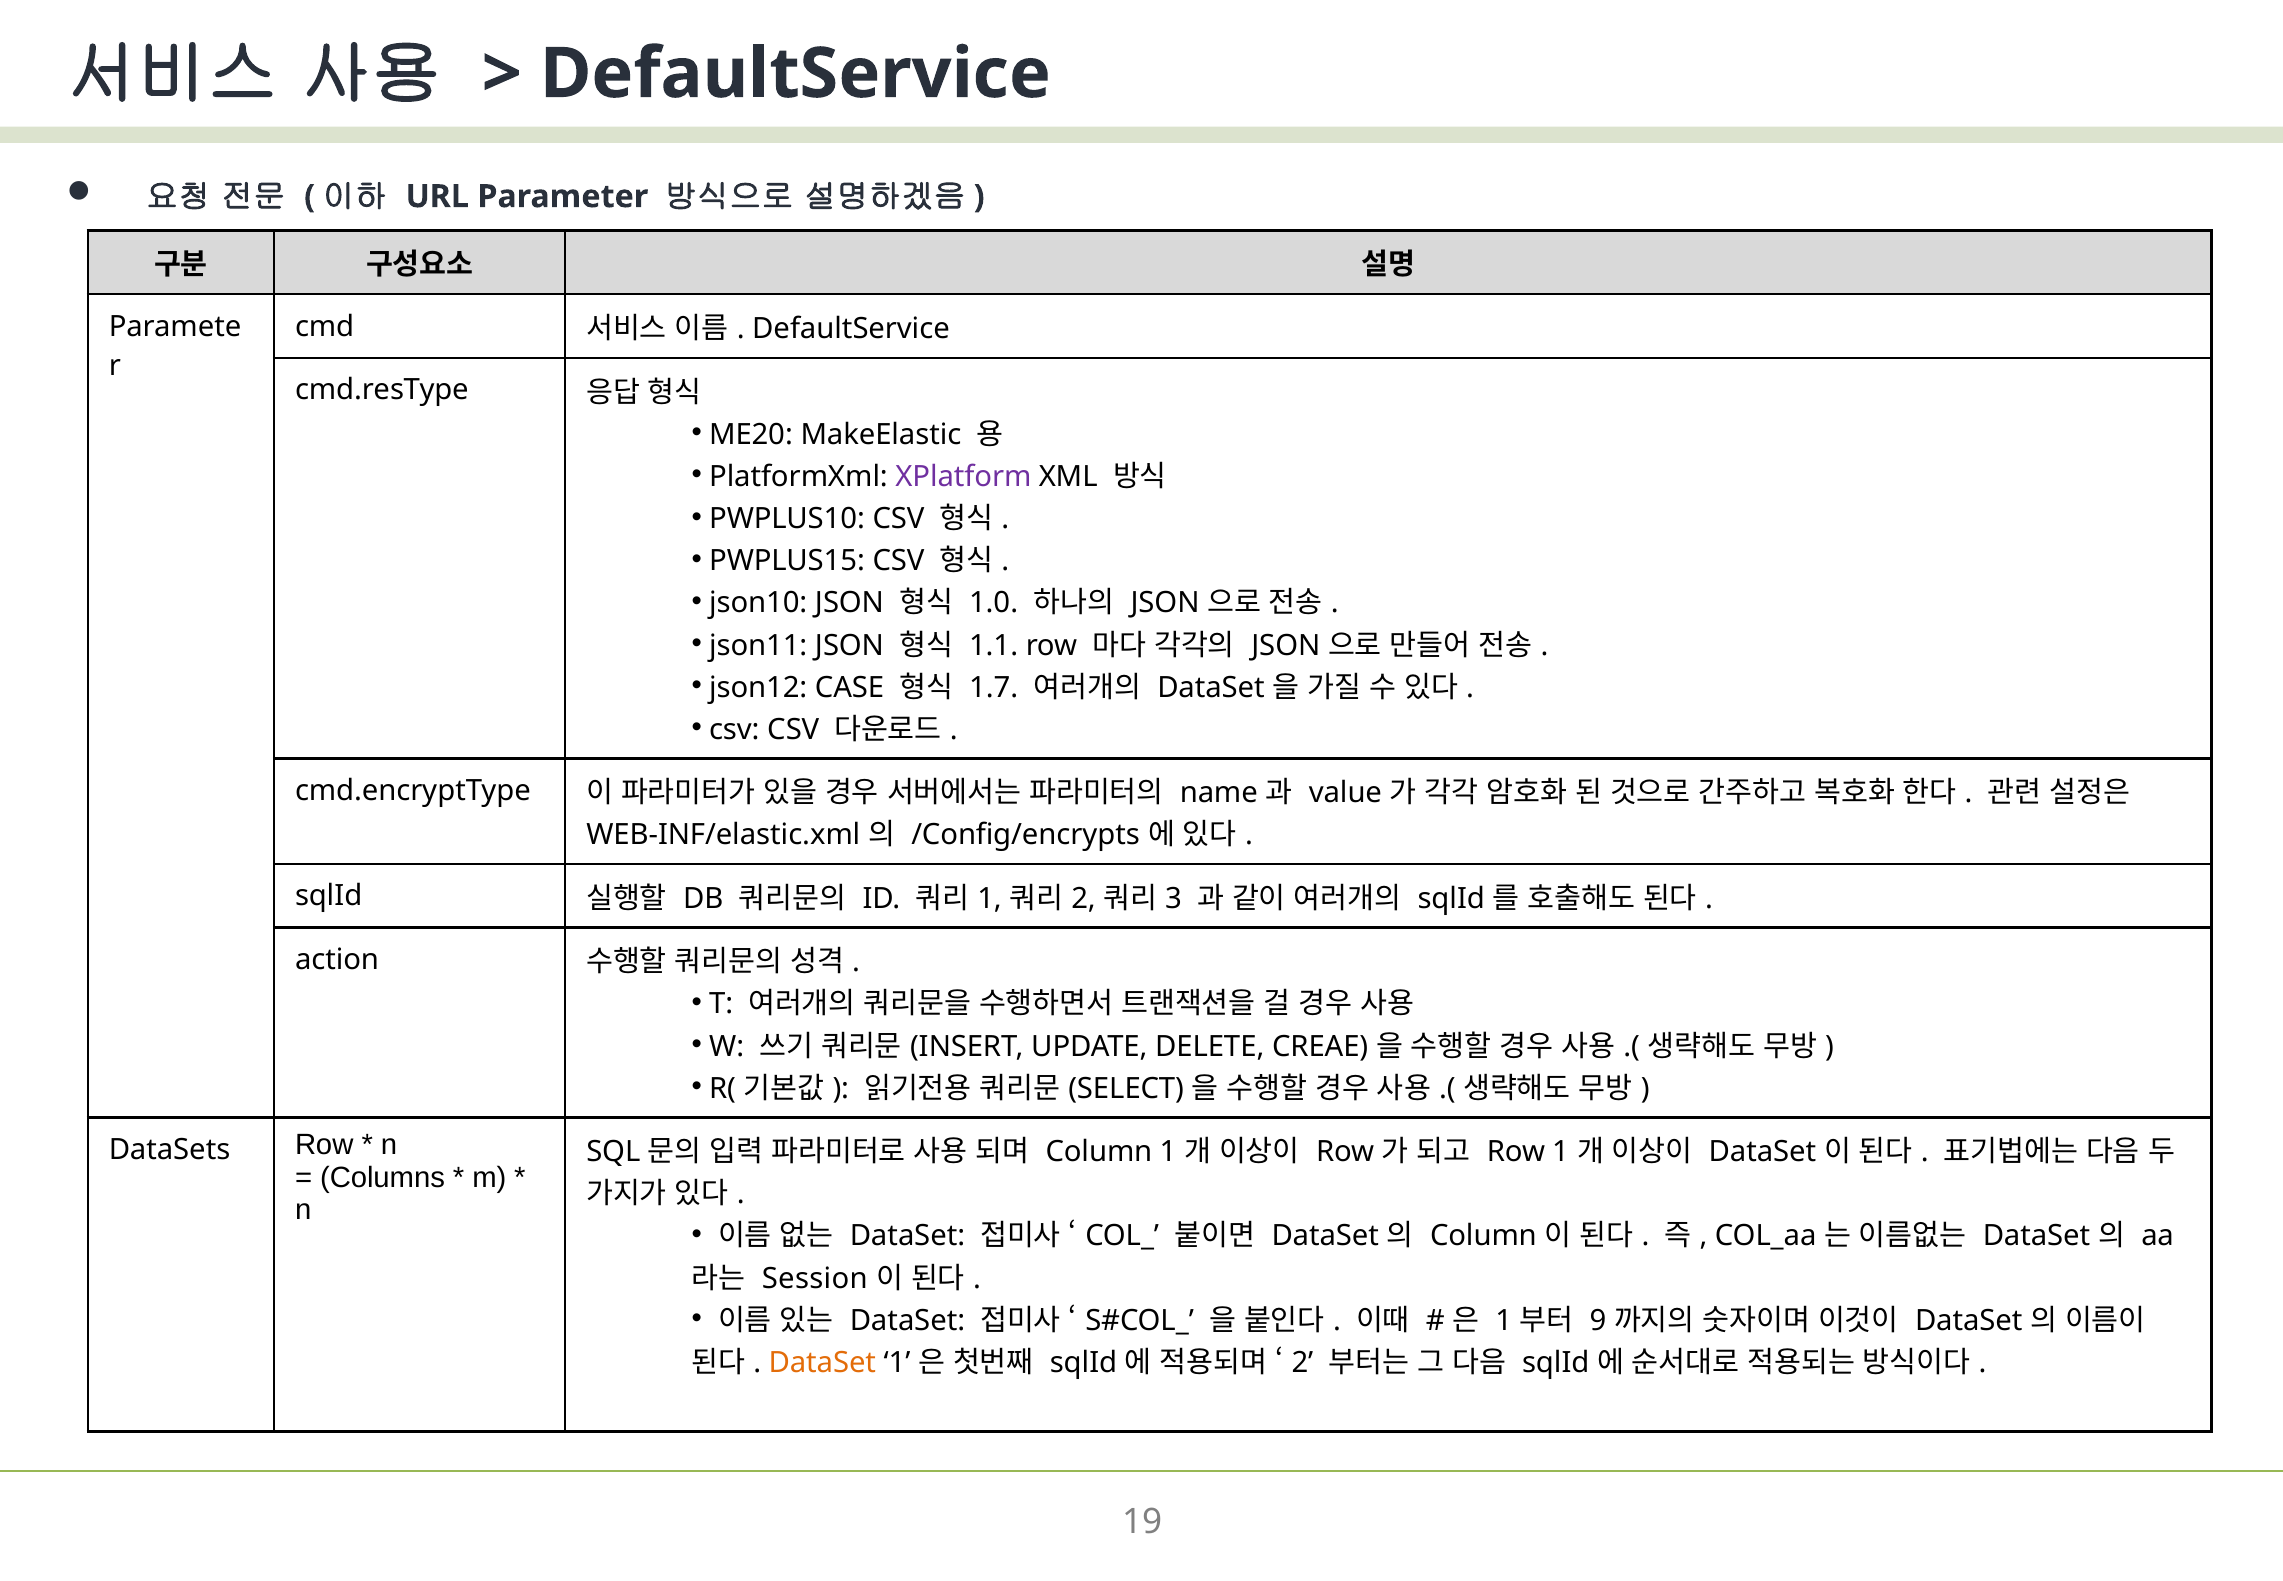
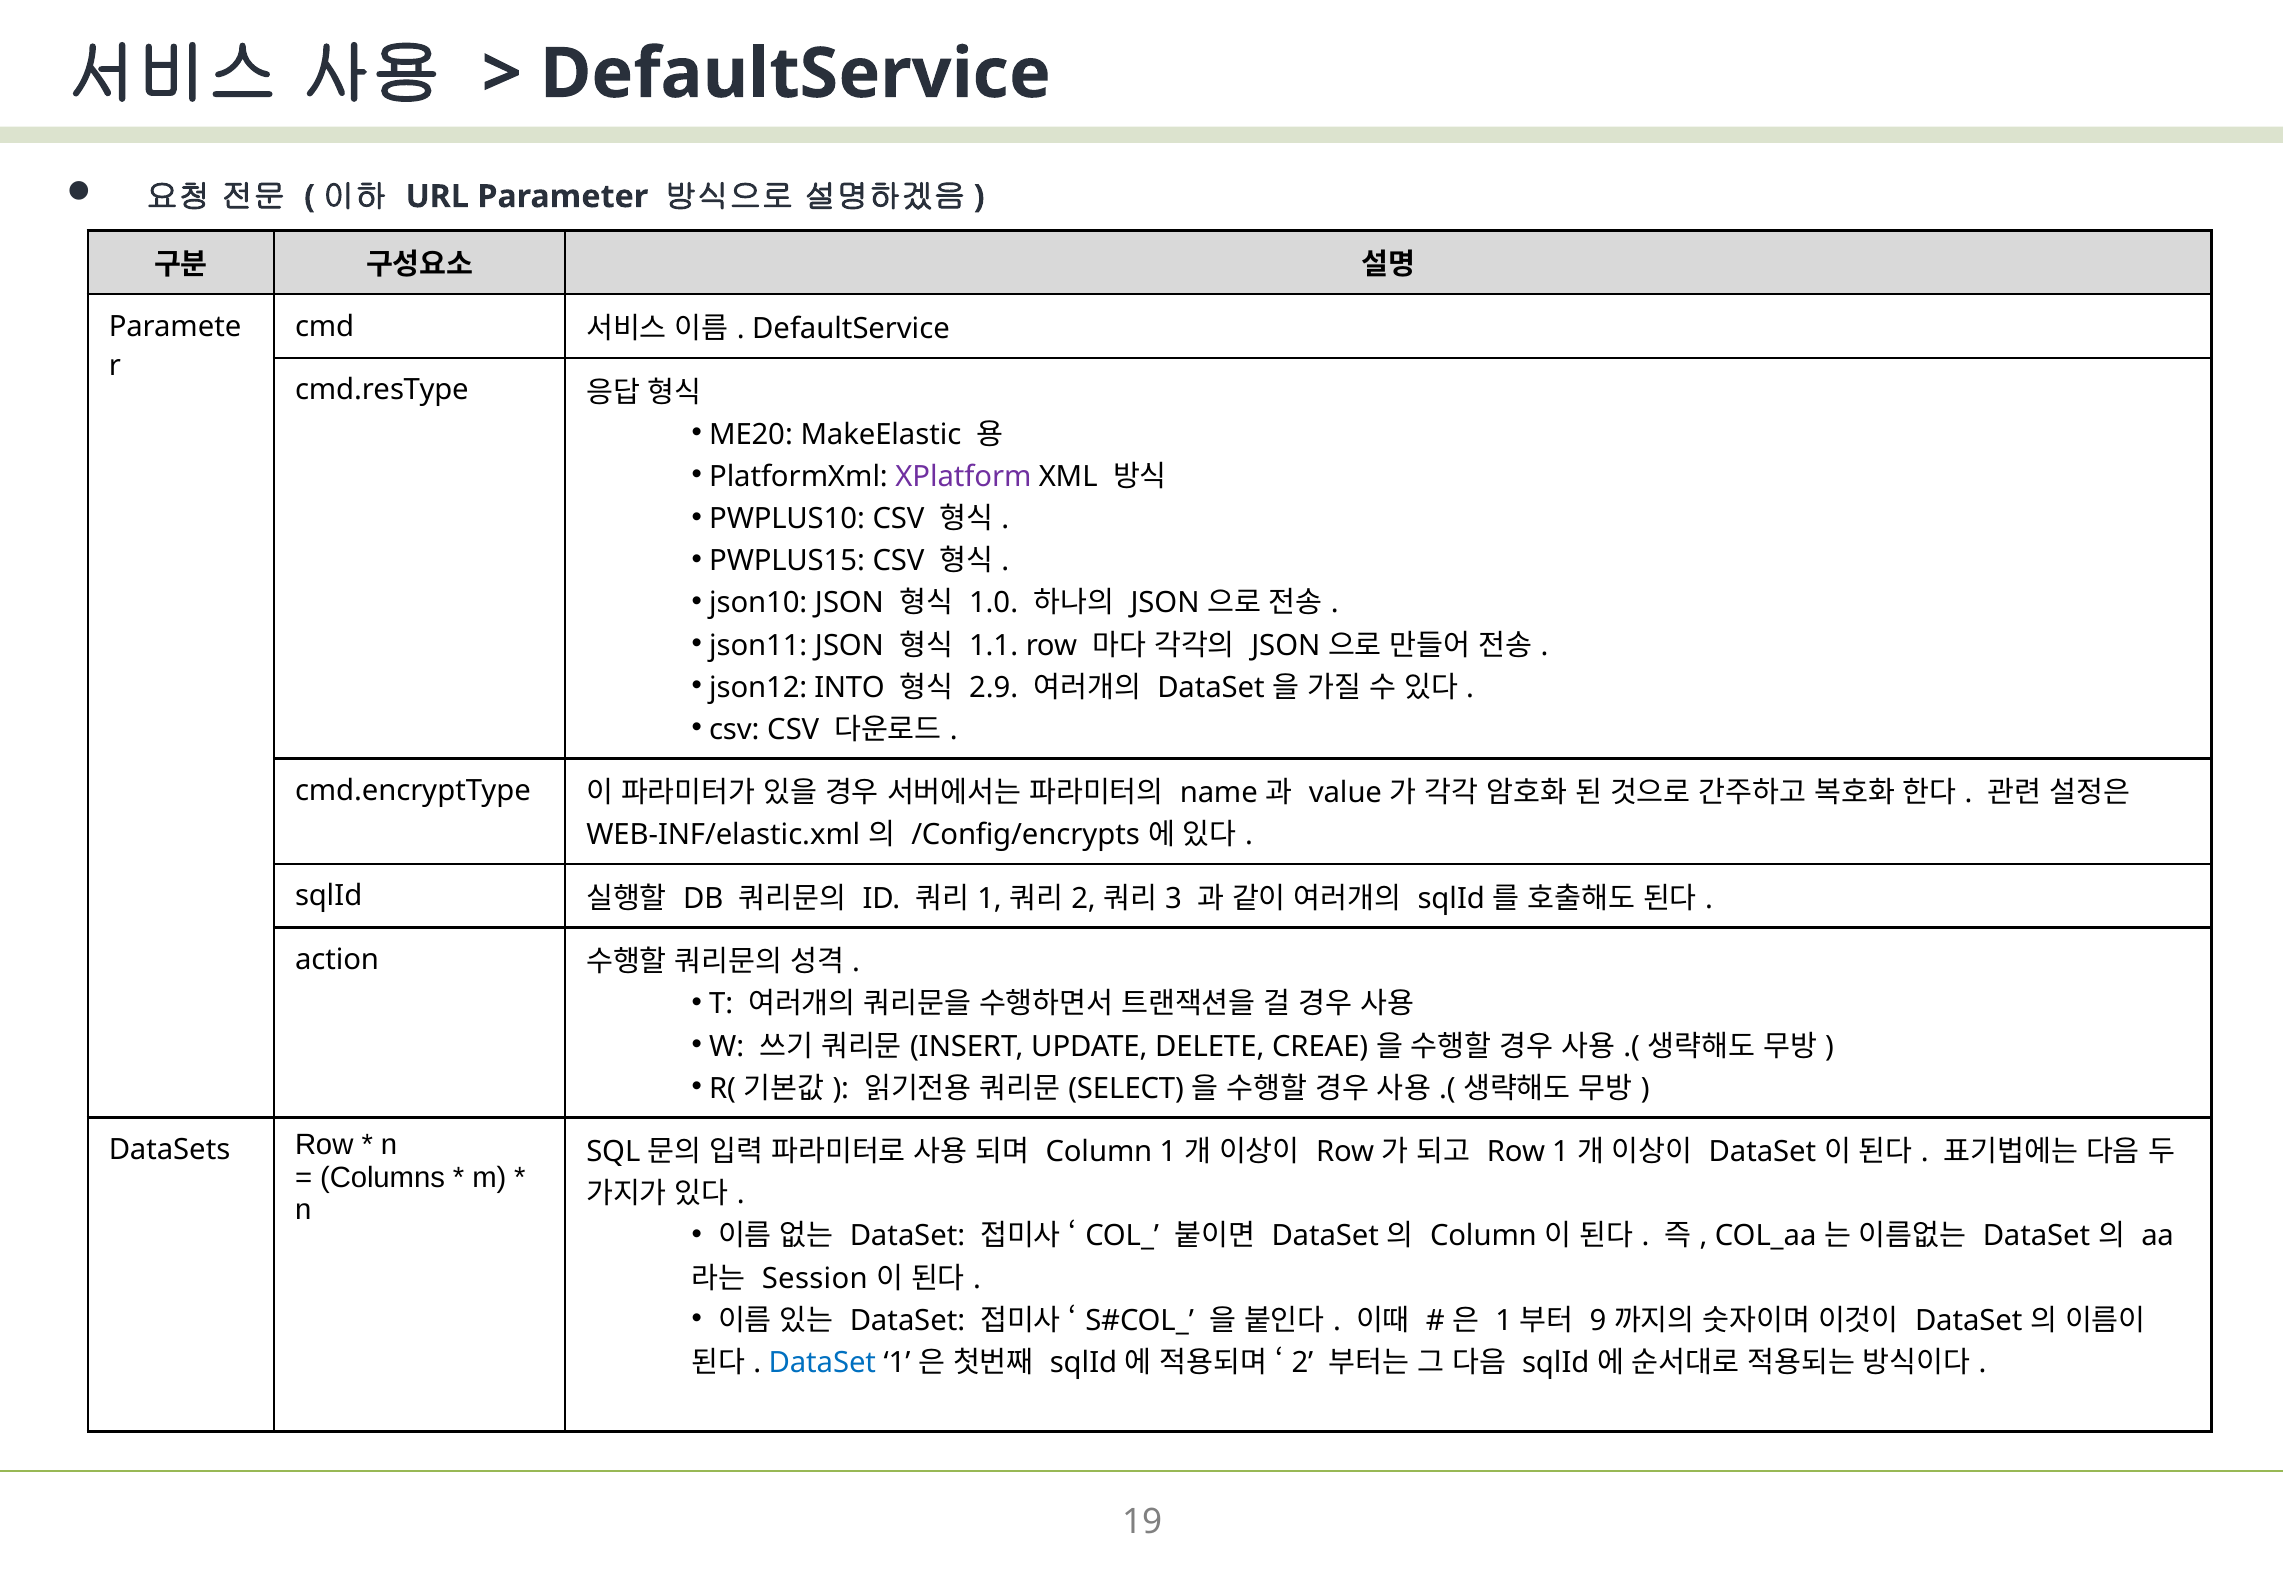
CASE: CASE -> INTO
1.7: 1.7 -> 2.9
DataSet at (822, 1362) colour: orange -> blue
